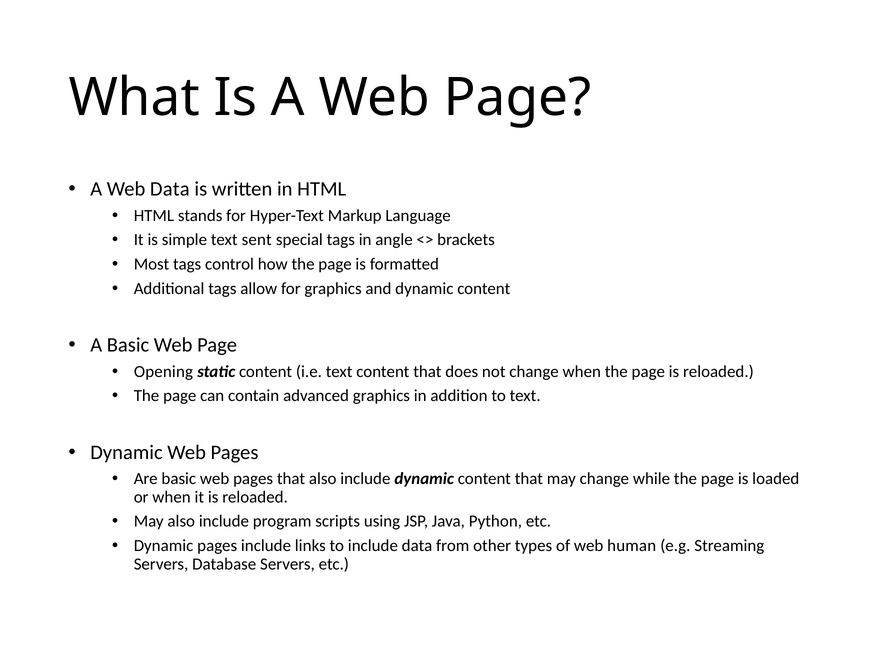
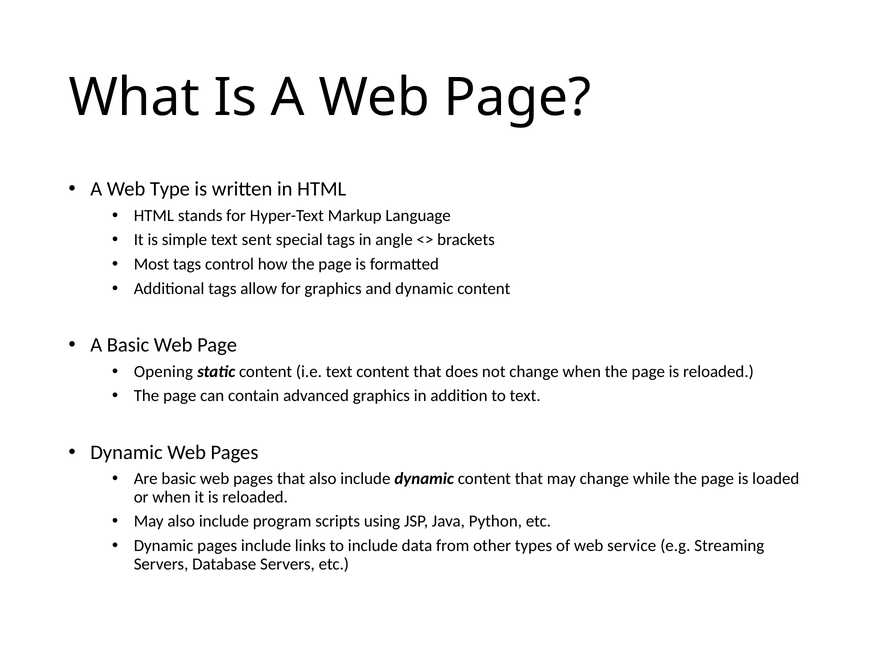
Web Data: Data -> Type
human: human -> service
